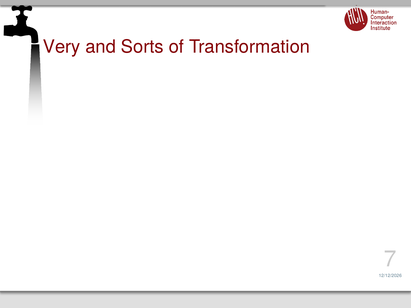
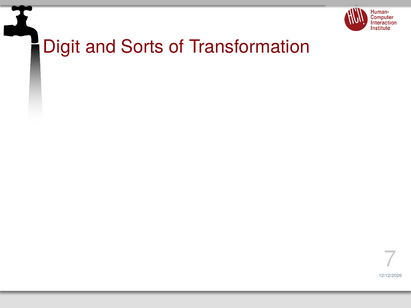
Very: Very -> Digit
